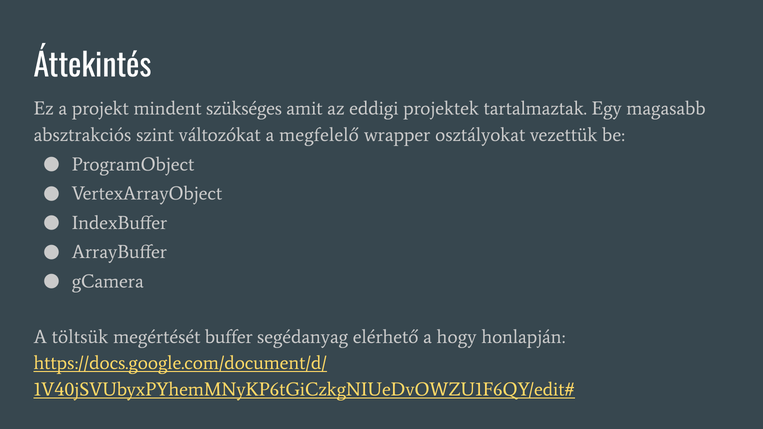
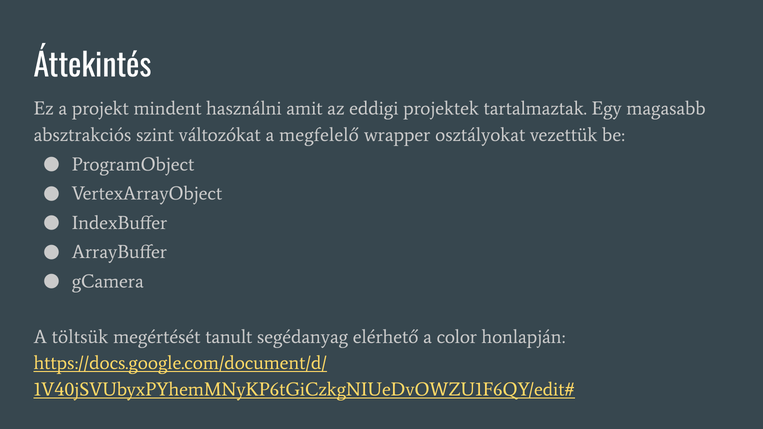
szükséges: szükséges -> használni
buffer: buffer -> tanult
hogy: hogy -> color
